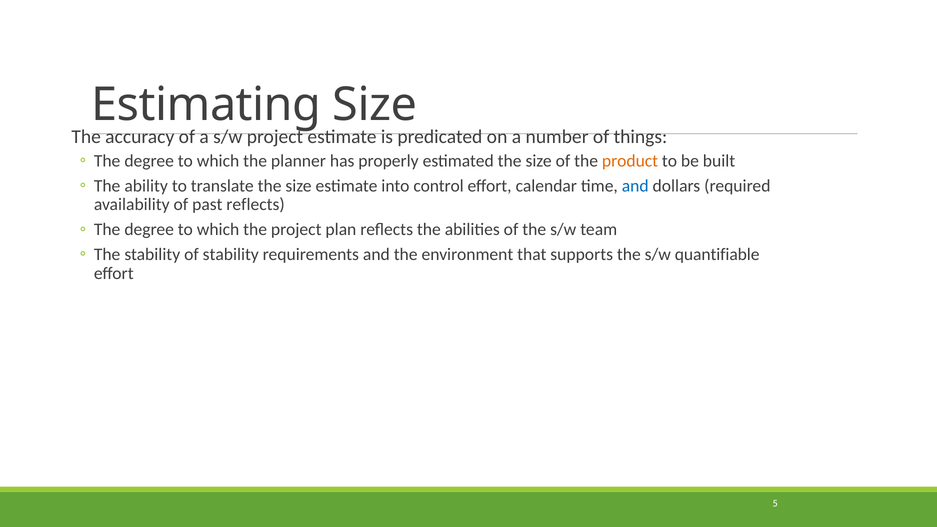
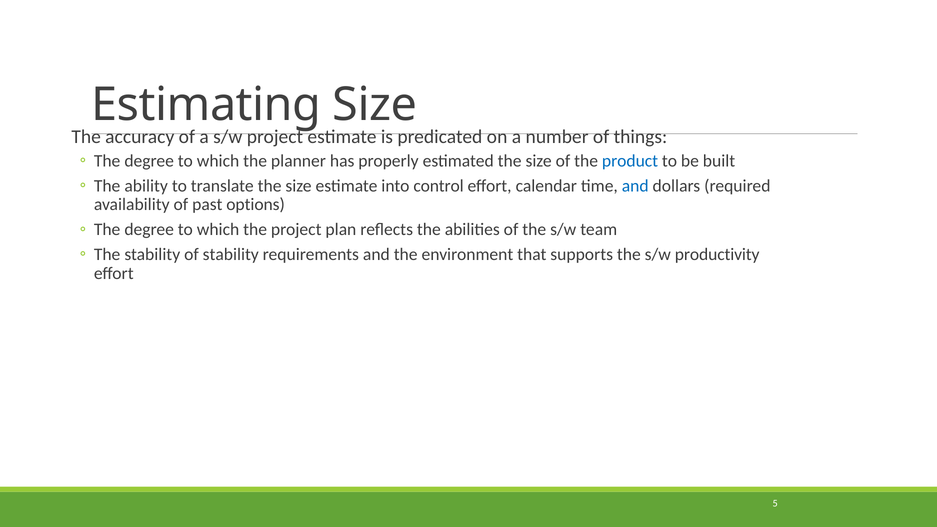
product colour: orange -> blue
past reflects: reflects -> options
quantifiable: quantifiable -> productivity
